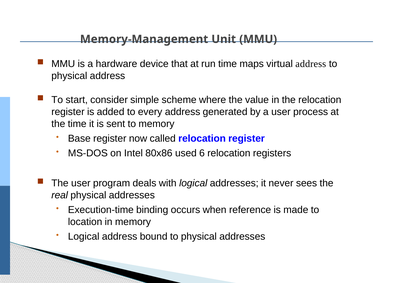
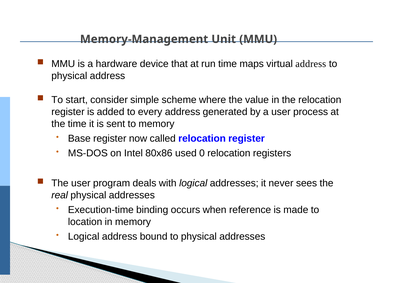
6: 6 -> 0
